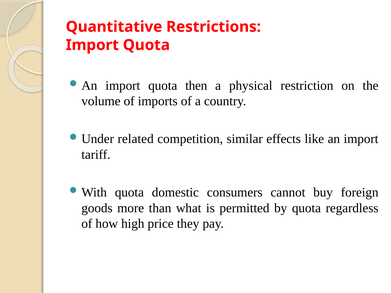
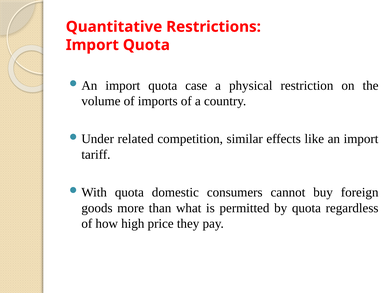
then: then -> case
